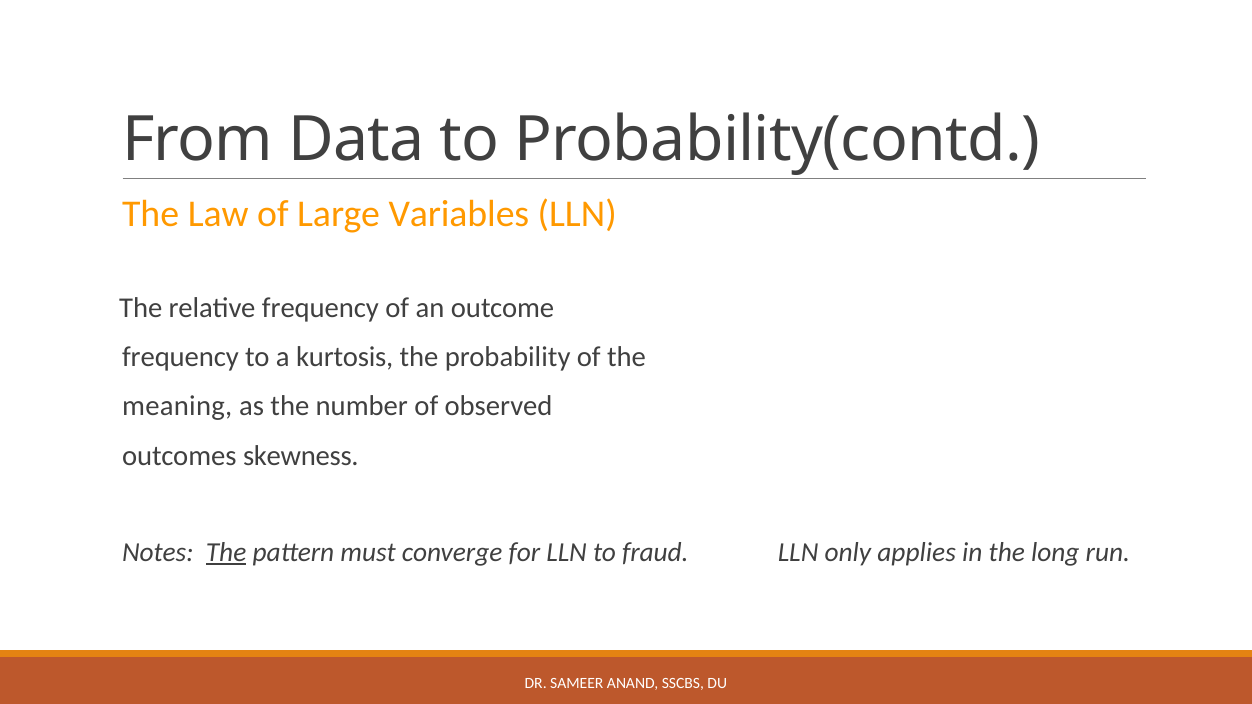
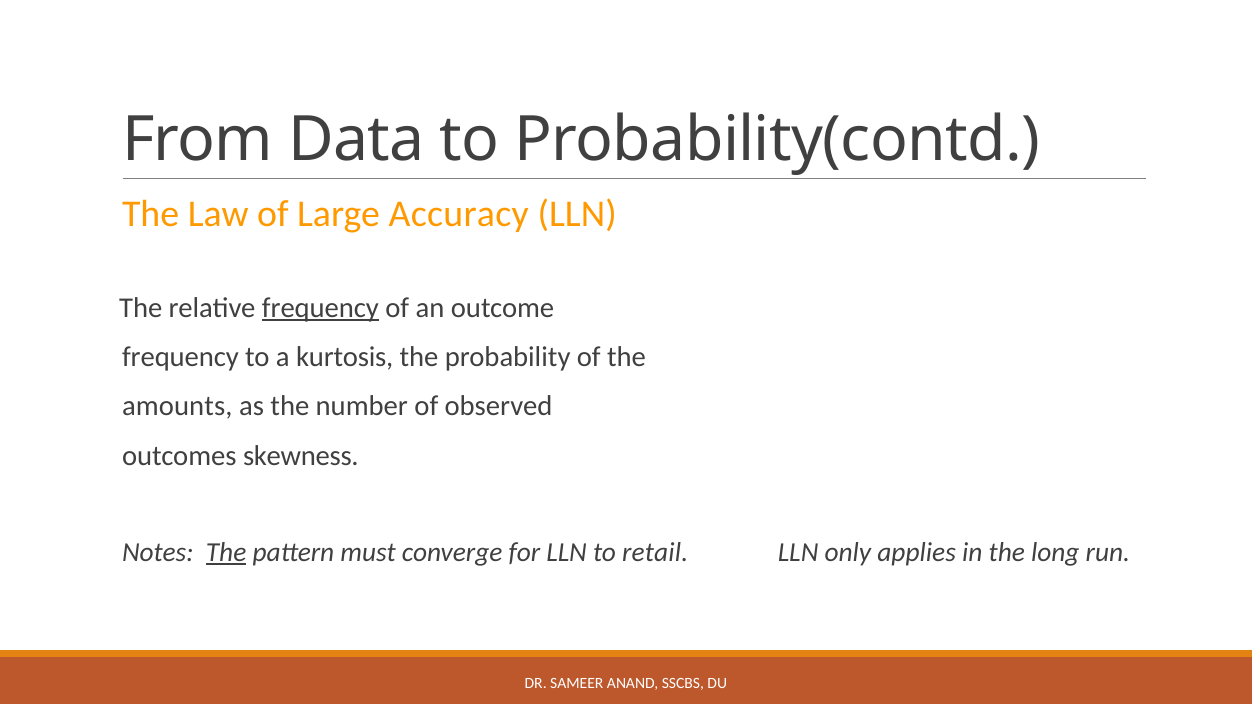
Variables: Variables -> Accuracy
frequency at (320, 308) underline: none -> present
meaning: meaning -> amounts
fraud: fraud -> retail
